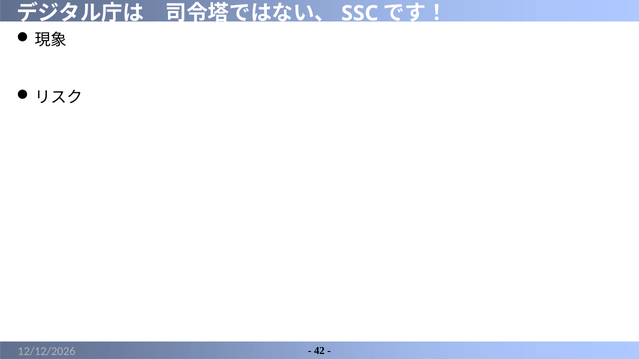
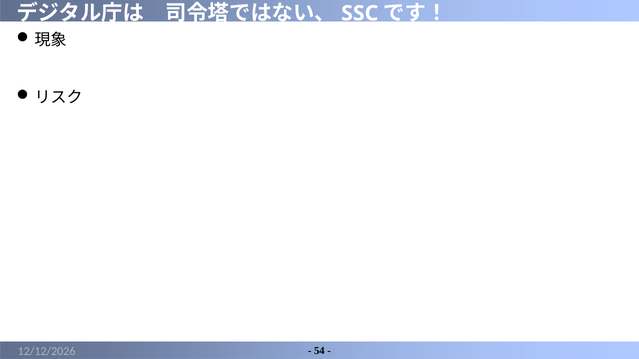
42: 42 -> 54
